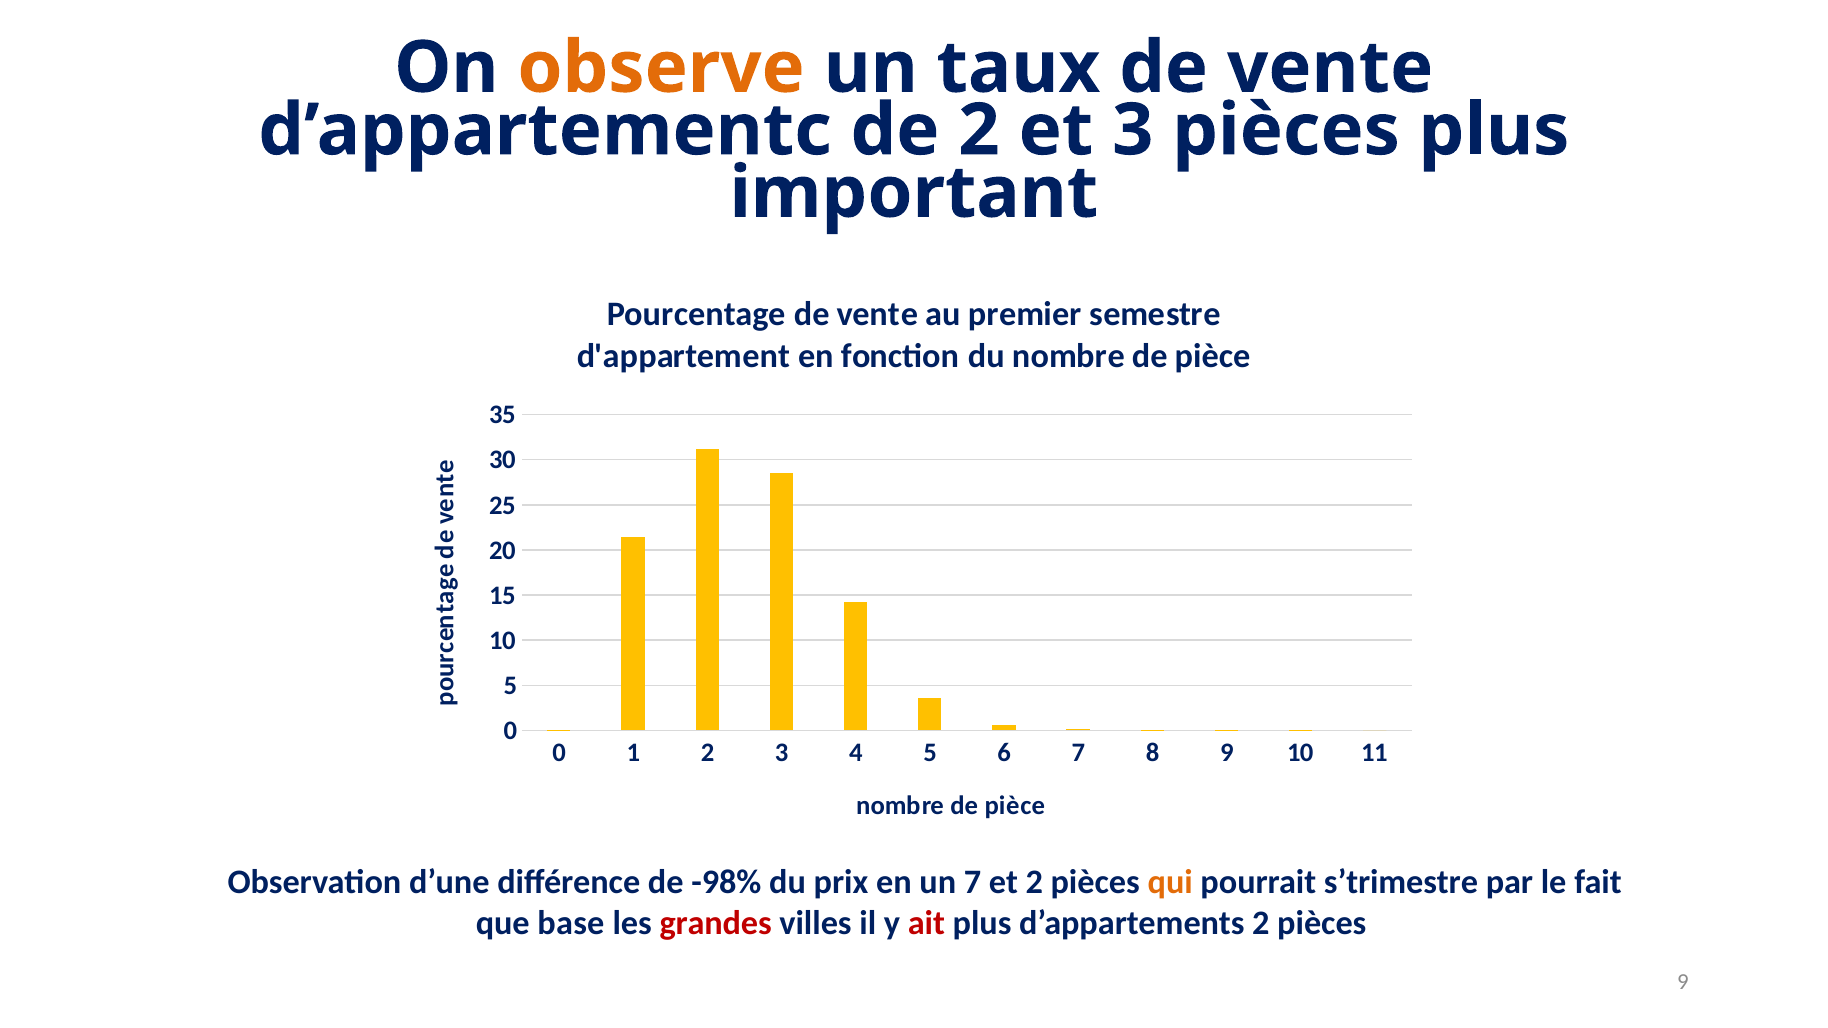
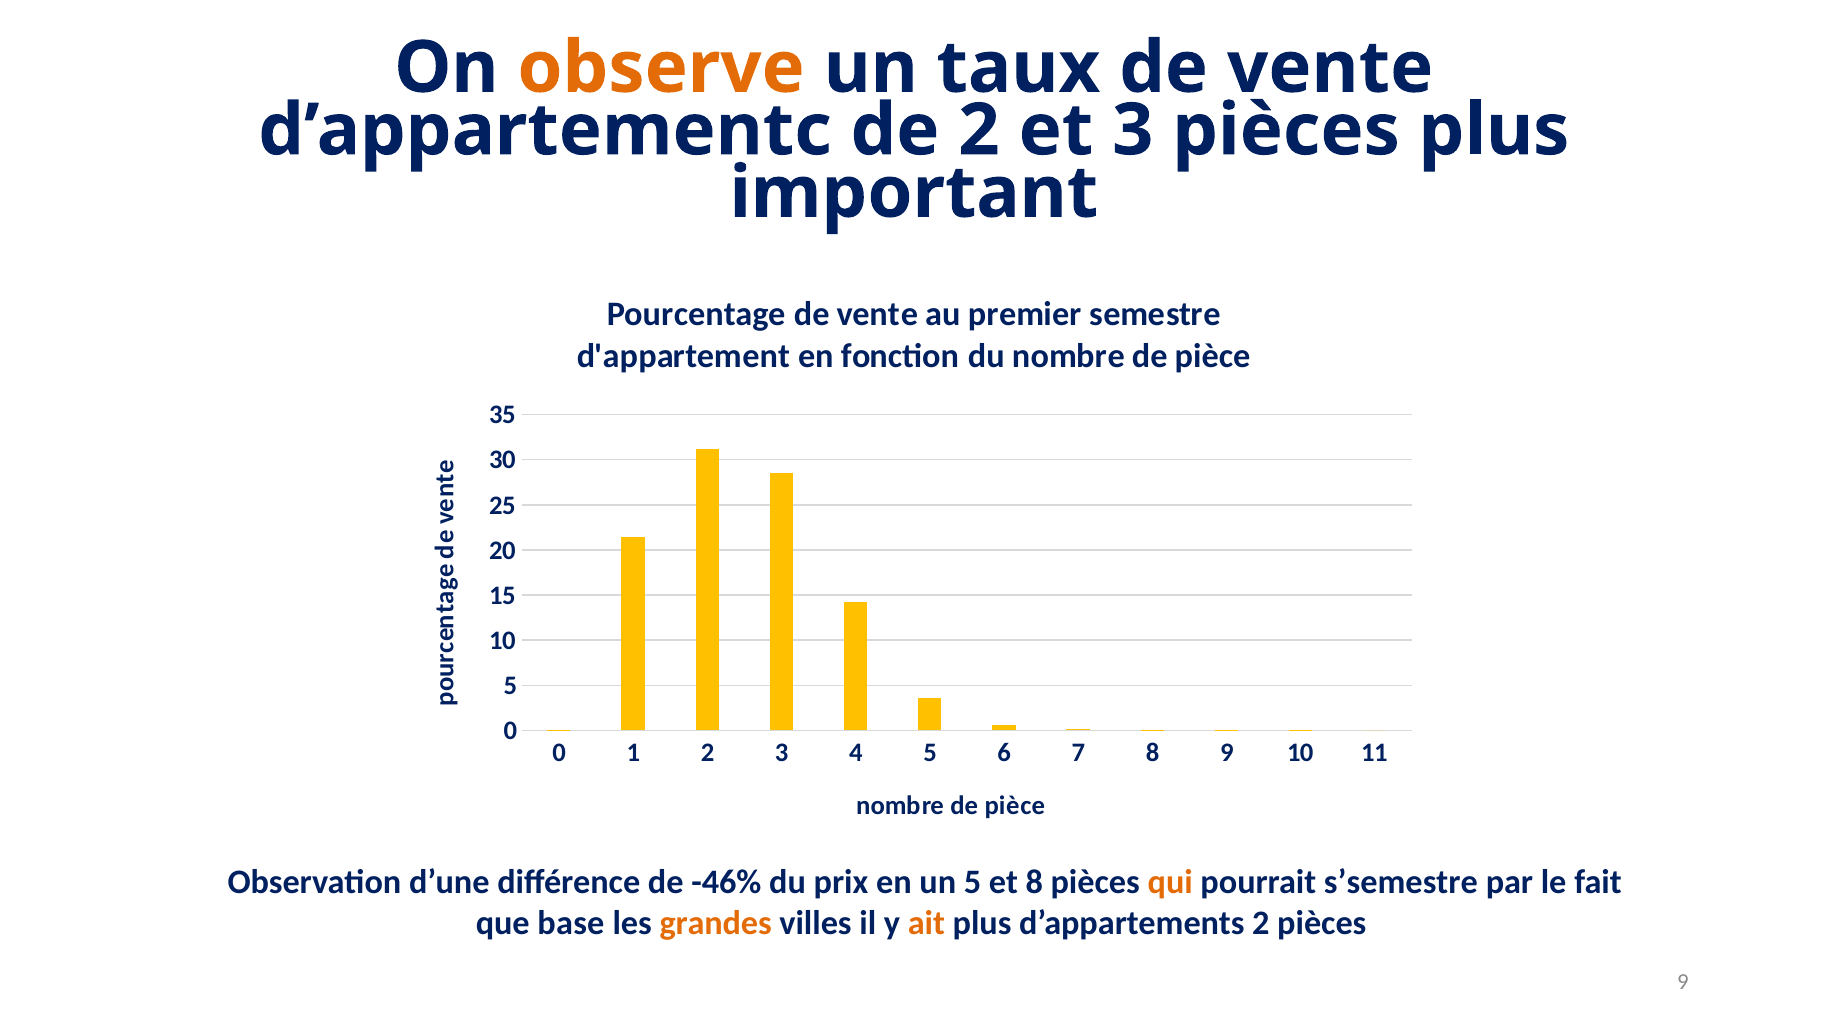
-98%: -98% -> -46%
un 7: 7 -> 5
et 2: 2 -> 8
s’trimestre: s’trimestre -> s’semestre
grandes colour: red -> orange
ait colour: red -> orange
